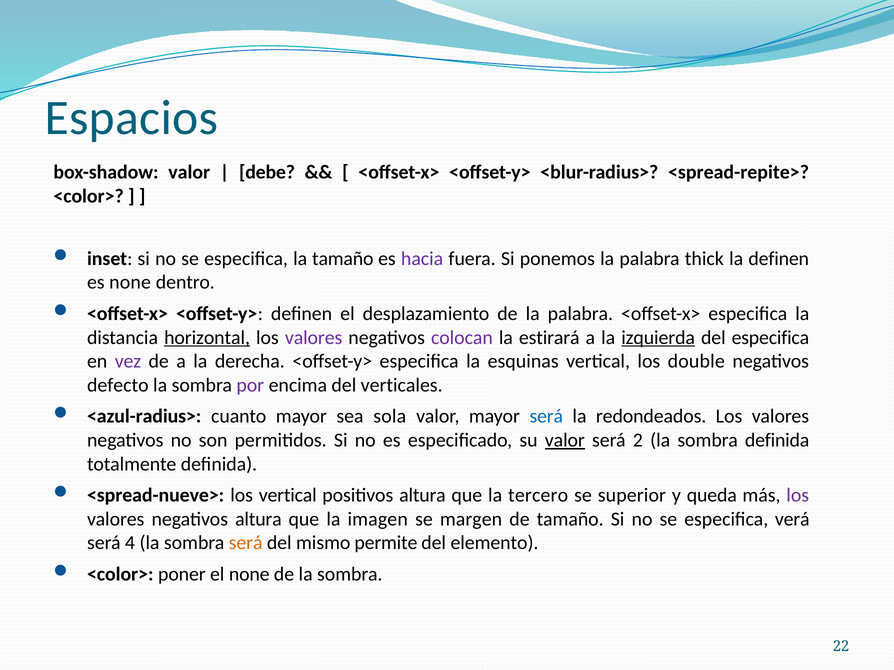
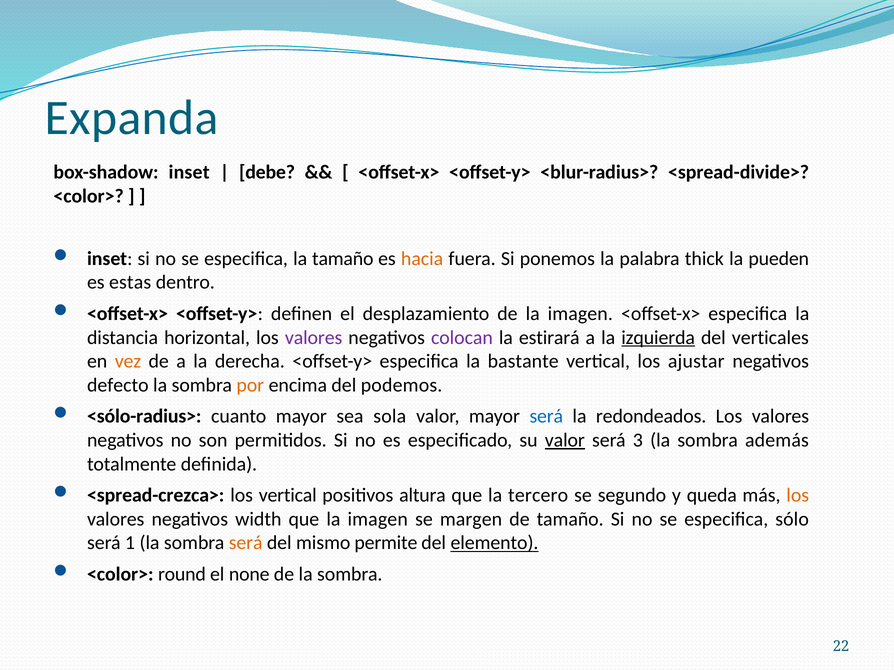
Espacios: Espacios -> Expanda
box-shadow valor: valor -> inset
<spread-repite>: <spread-repite> -> <spread-divide>
hacia colour: purple -> orange
la definen: definen -> pueden
es none: none -> estas
de la palabra: palabra -> imagen
horizontal underline: present -> none
del especifica: especifica -> verticales
vez colour: purple -> orange
esquinas: esquinas -> bastante
double: double -> ajustar
por colour: purple -> orange
verticales: verticales -> podemos
<azul-radius>: <azul-radius> -> <sólo-radius>
2: 2 -> 3
sombra definida: definida -> además
<spread-nueve>: <spread-nueve> -> <spread-crezca>
superior: superior -> segundo
los at (798, 496) colour: purple -> orange
negativos altura: altura -> width
verá: verá -> sólo
4: 4 -> 1
elemento underline: none -> present
poner: poner -> round
